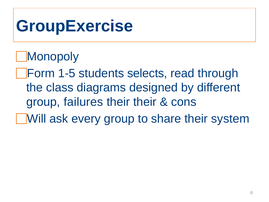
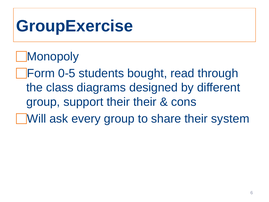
1-5: 1-5 -> 0-5
selects: selects -> bought
failures: failures -> support
